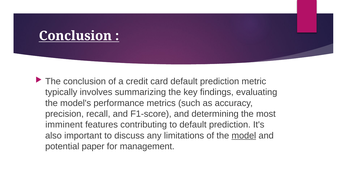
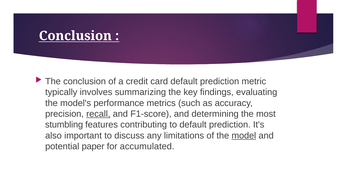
recall underline: none -> present
imminent: imminent -> stumbling
management: management -> accumulated
